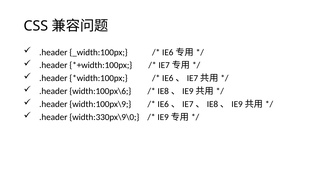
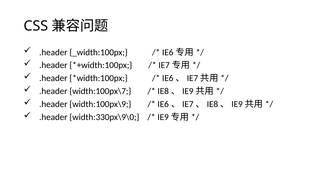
width:100px\6: width:100px\6 -> width:100px\7
